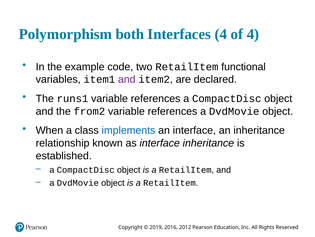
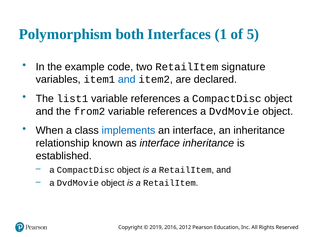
Interfaces 4: 4 -> 1
of 4: 4 -> 5
functional: functional -> signature
and at (127, 79) colour: purple -> blue
runs1: runs1 -> list1
